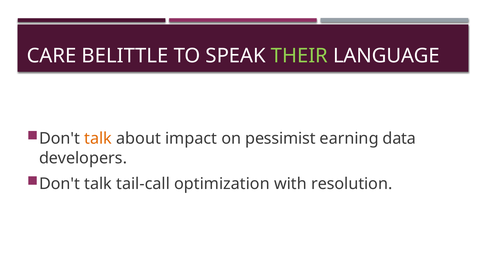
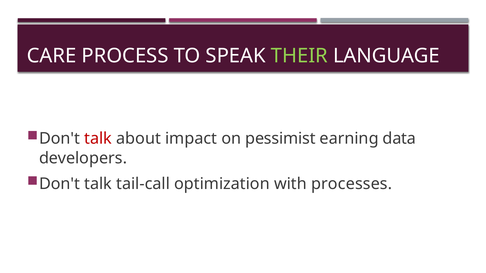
BELITTLE: BELITTLE -> PROCESS
talk at (98, 139) colour: orange -> red
resolution: resolution -> processes
